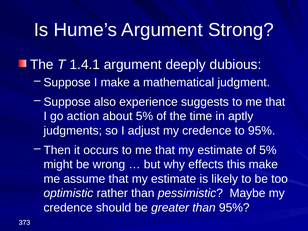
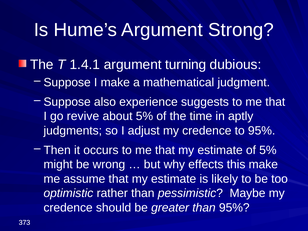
deeply: deeply -> turning
action: action -> revive
